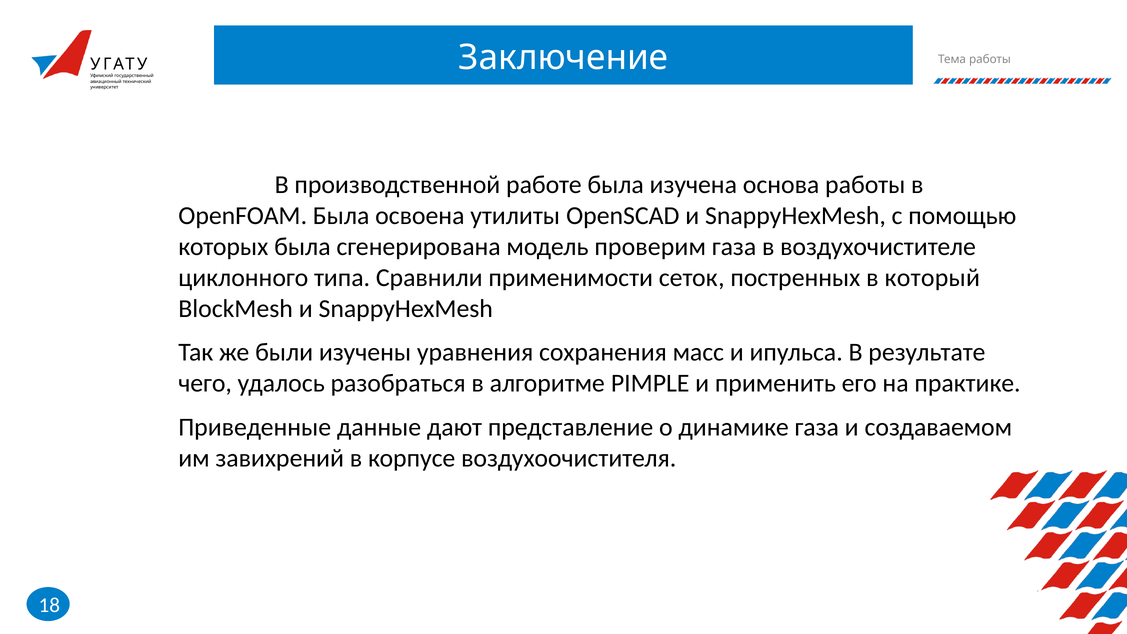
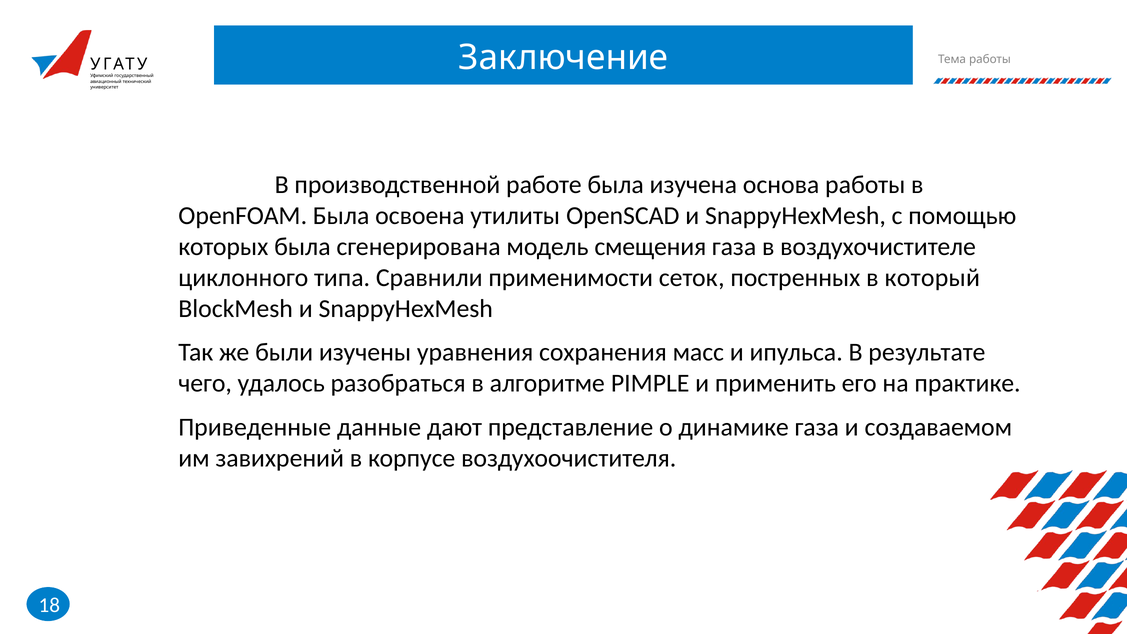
проверим: проверим -> смещения
